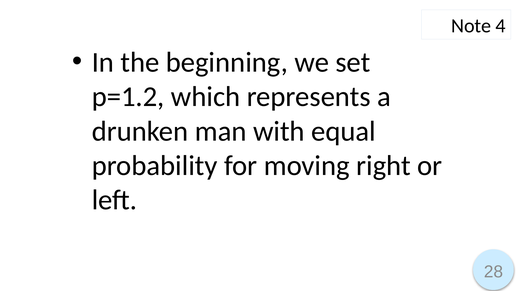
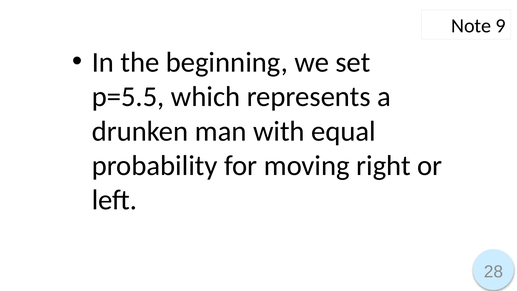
4: 4 -> 9
p=1.2: p=1.2 -> p=5.5
